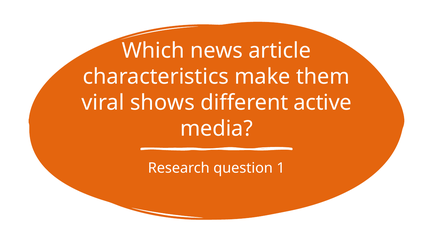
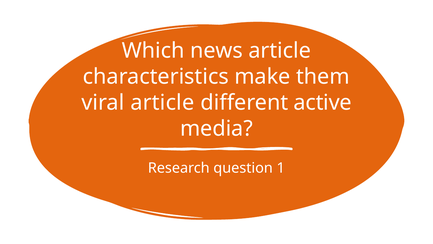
viral shows: shows -> article
